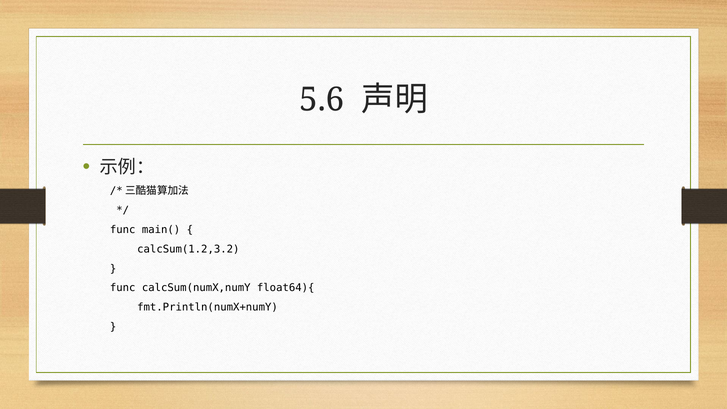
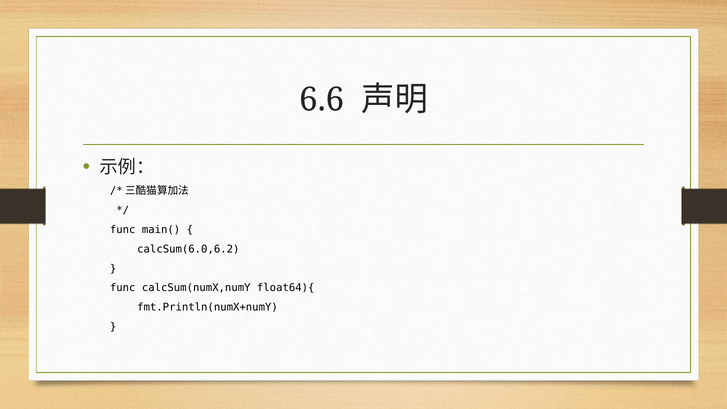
5.6: 5.6 -> 6.6
calcSum(1.2,3.2: calcSum(1.2,3.2 -> calcSum(6.0,6.2
